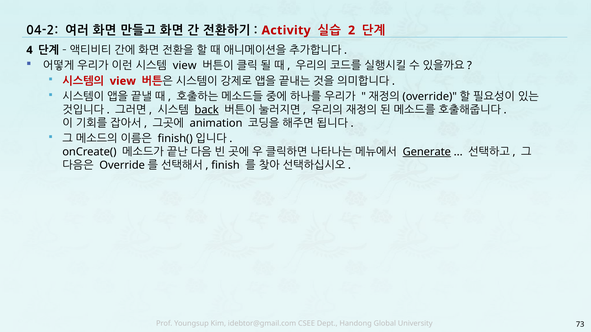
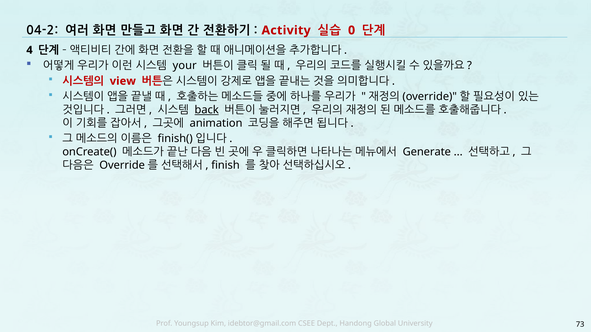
2: 2 -> 0
view at (185, 66): view -> your
Generate underline: present -> none
